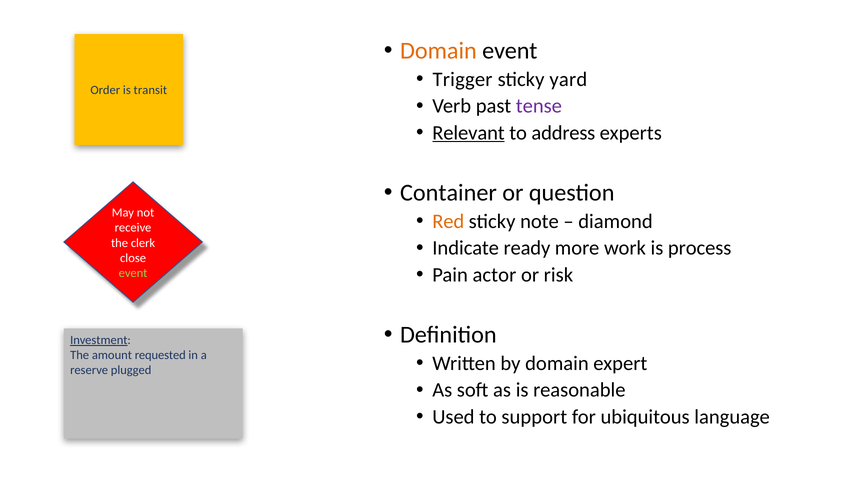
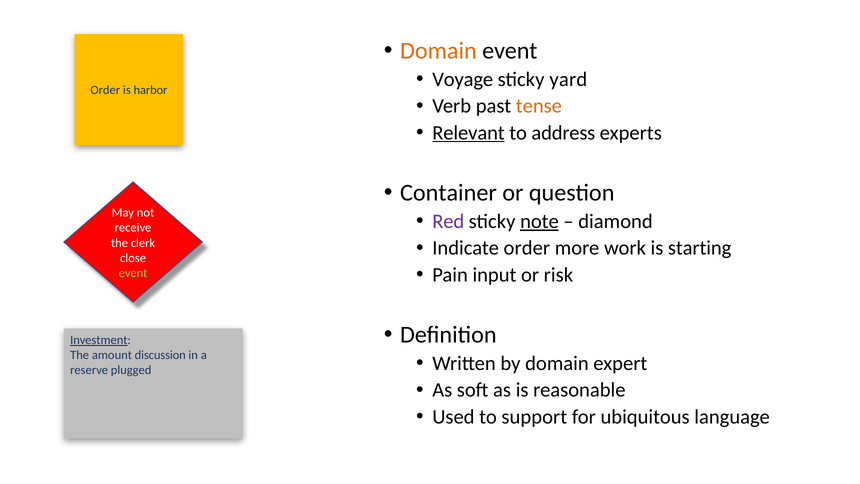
Trigger: Trigger -> Voyage
transit: transit -> harbor
tense colour: purple -> orange
Red colour: orange -> purple
note underline: none -> present
Indicate ready: ready -> order
process: process -> starting
actor: actor -> input
requested: requested -> discussion
